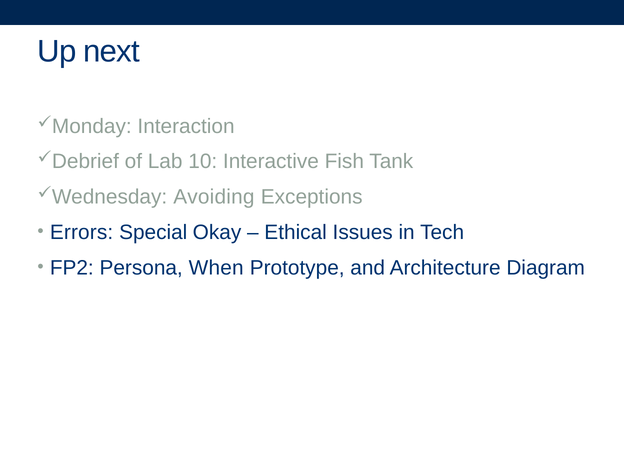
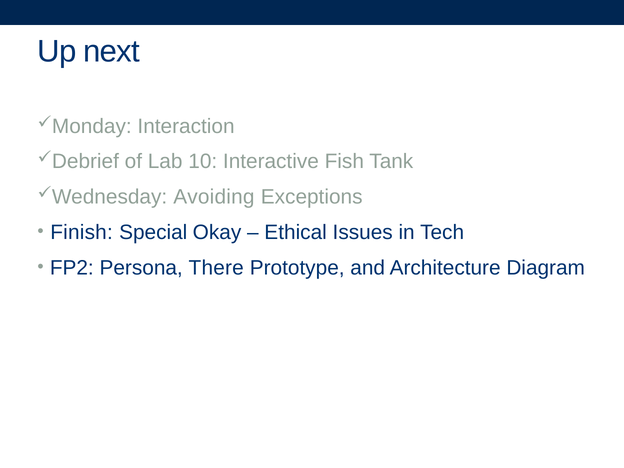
Errors: Errors -> Finish
When: When -> There
